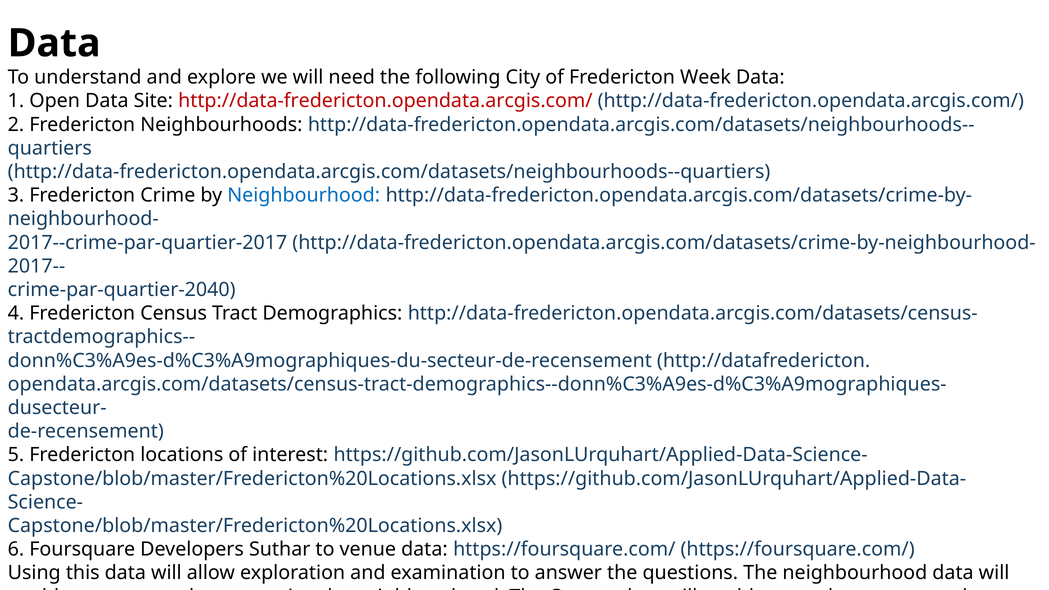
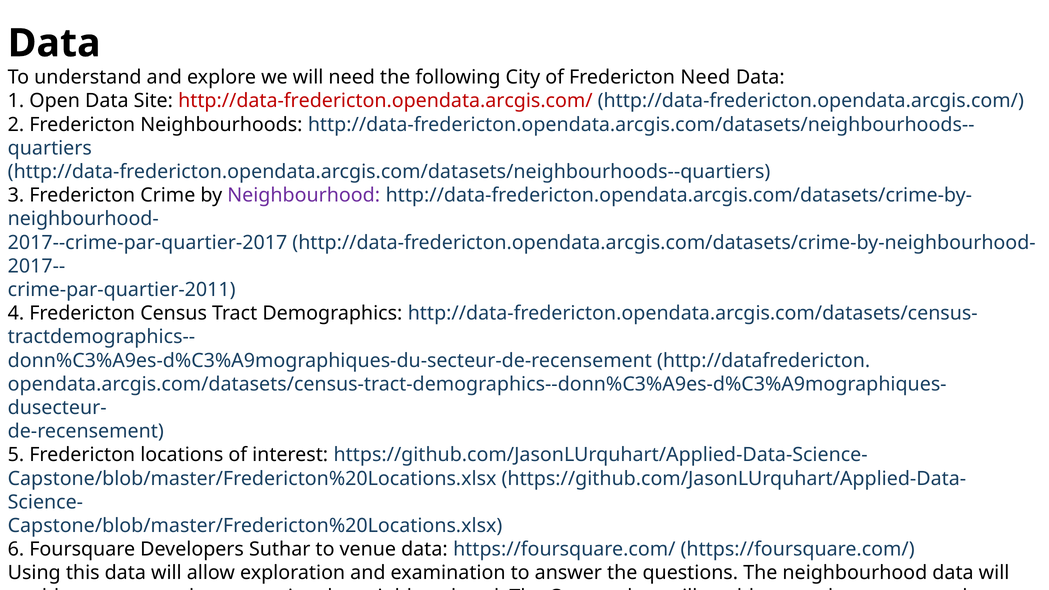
Fredericton Week: Week -> Need
Neighbourhood at (304, 195) colour: blue -> purple
crime-par-quartier-2040: crime-par-quartier-2040 -> crime-par-quartier-2011
